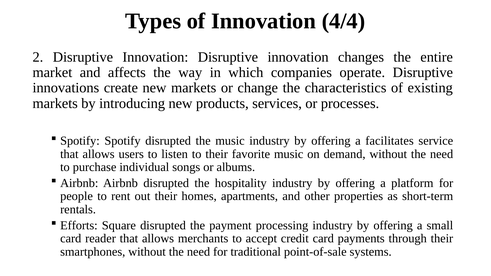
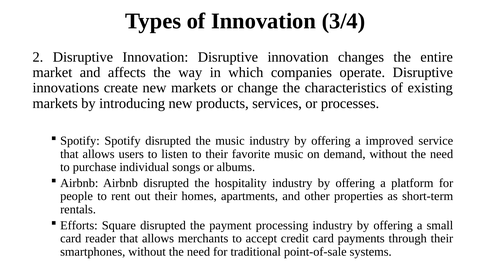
4/4: 4/4 -> 3/4
facilitates: facilitates -> improved
